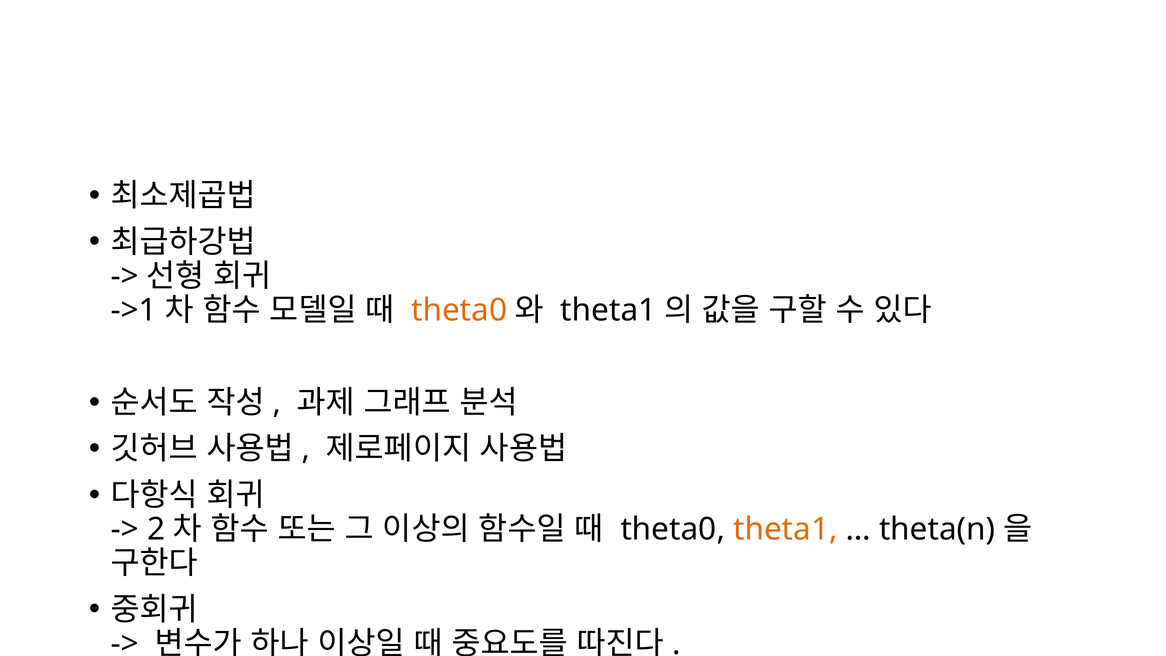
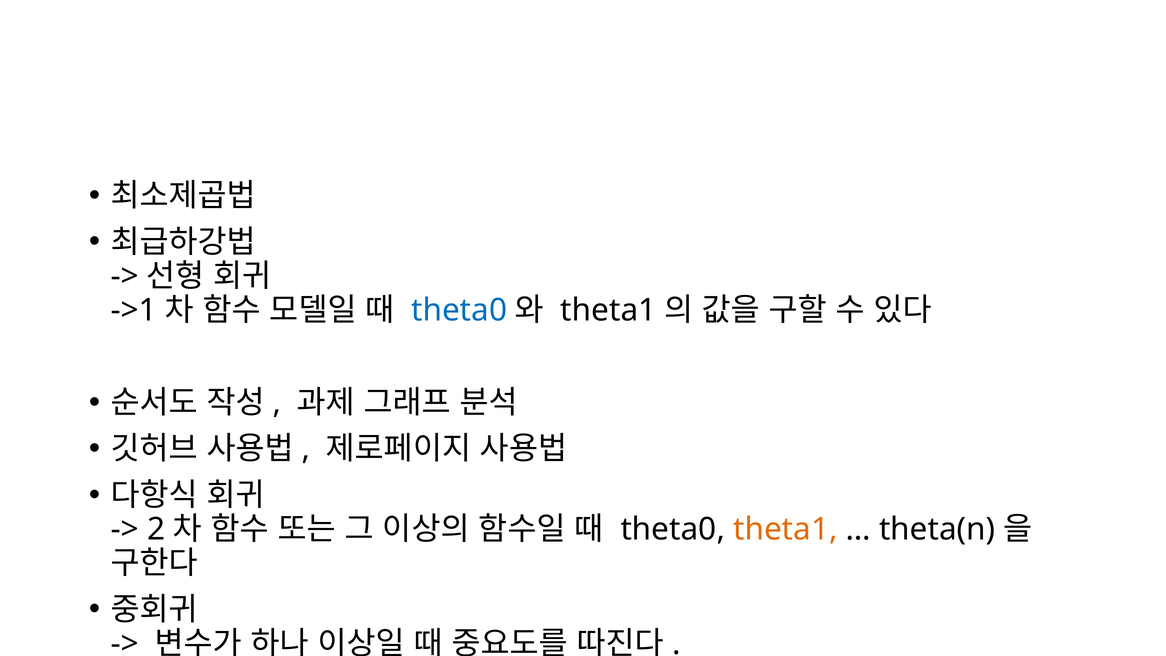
theta0 at (459, 310) colour: orange -> blue
